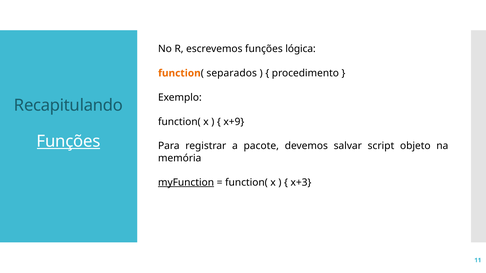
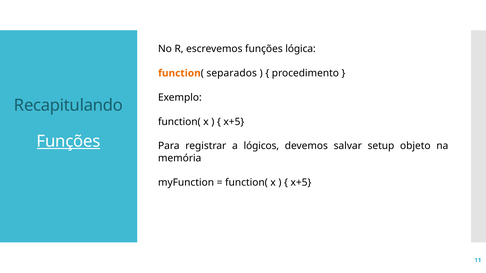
x+9 at (234, 122): x+9 -> x+5
pacote: pacote -> lógicos
script: script -> setup
myFunction underline: present -> none
x+3 at (301, 183): x+3 -> x+5
